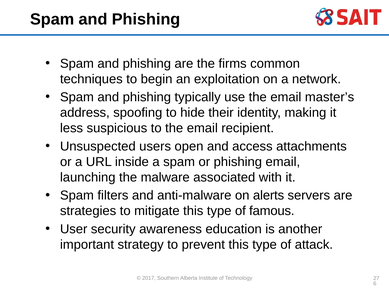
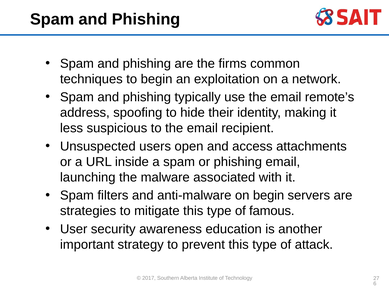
master’s: master’s -> remote’s
on alerts: alerts -> begin
